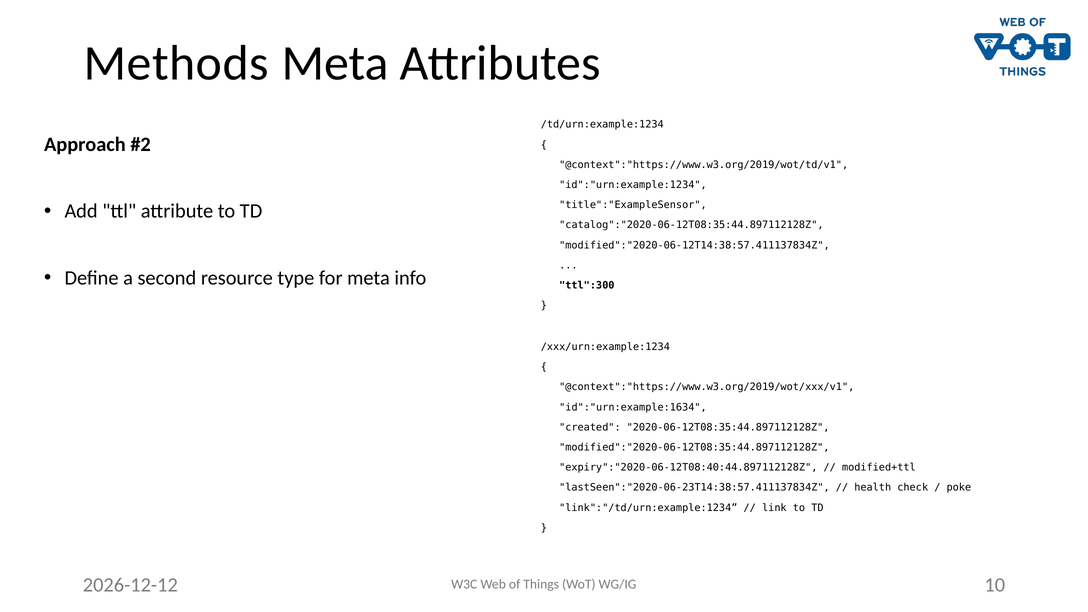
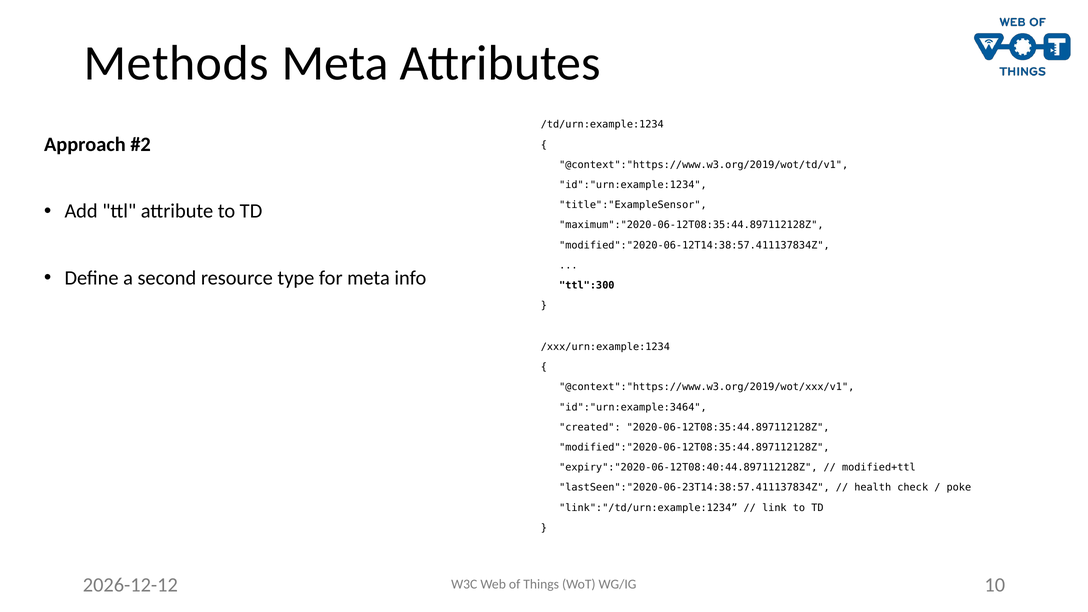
catalog":"2020-06-12T08:35:44.897112128Z: catalog":"2020-06-12T08:35:44.897112128Z -> maximum":"2020-06-12T08:35:44.897112128Z
id":"urn:example:1634: id":"urn:example:1634 -> id":"urn:example:3464
